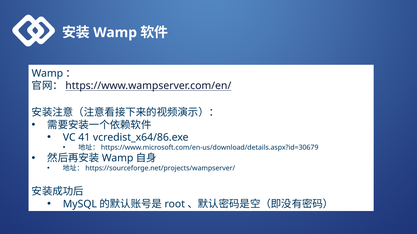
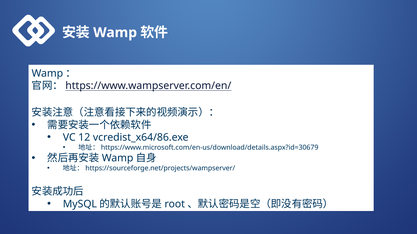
41: 41 -> 12
